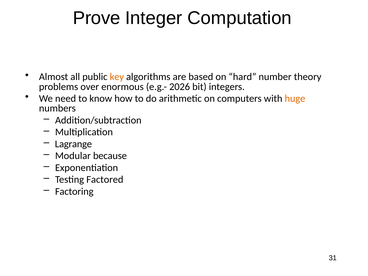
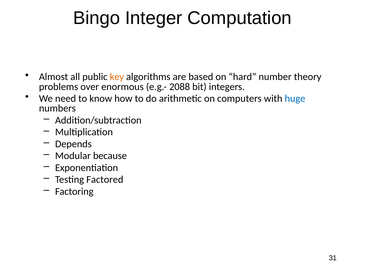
Prove: Prove -> Bingo
2026: 2026 -> 2088
huge colour: orange -> blue
Lagrange: Lagrange -> Depends
